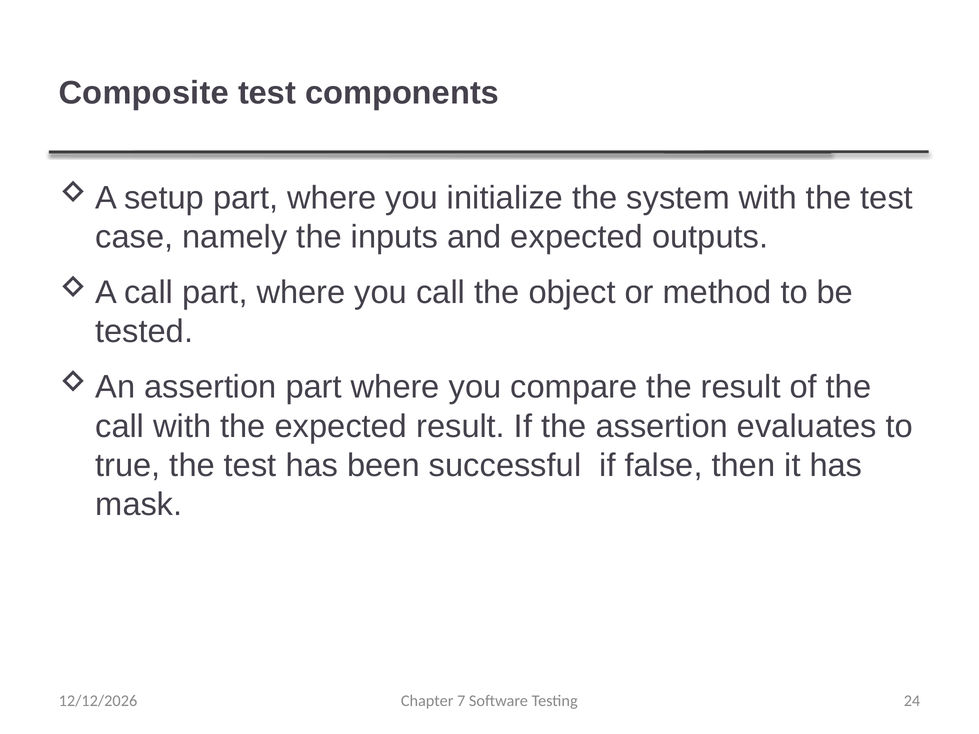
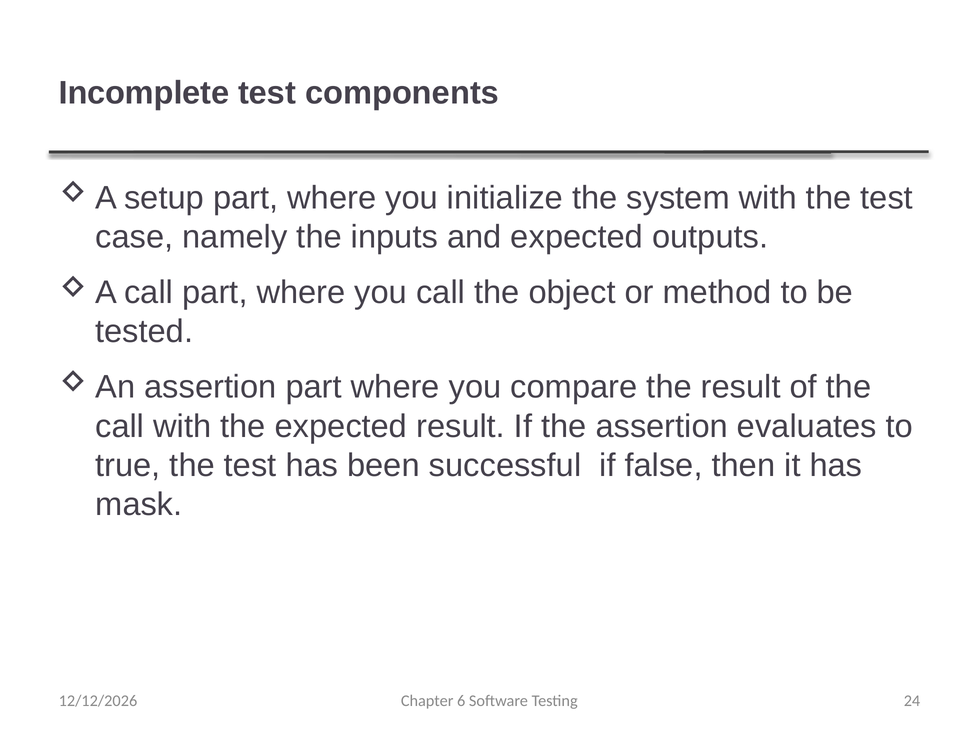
Composite: Composite -> Incomplete
7: 7 -> 6
